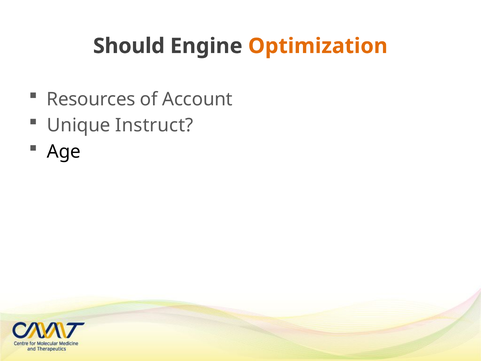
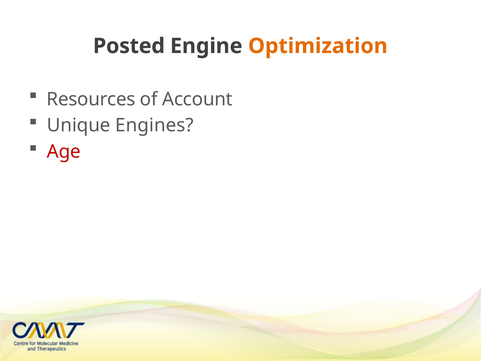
Should: Should -> Posted
Instruct: Instruct -> Engines
Age colour: black -> red
